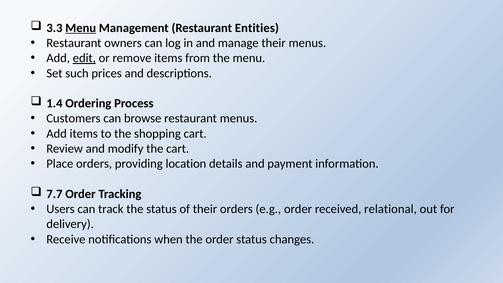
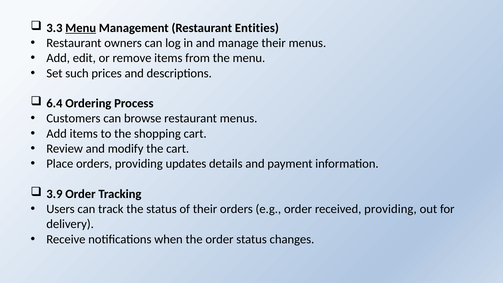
edit underline: present -> none
1.4: 1.4 -> 6.4
location: location -> updates
7.7: 7.7 -> 3.9
received relational: relational -> providing
